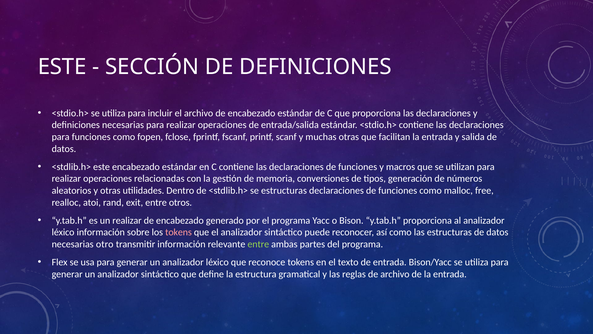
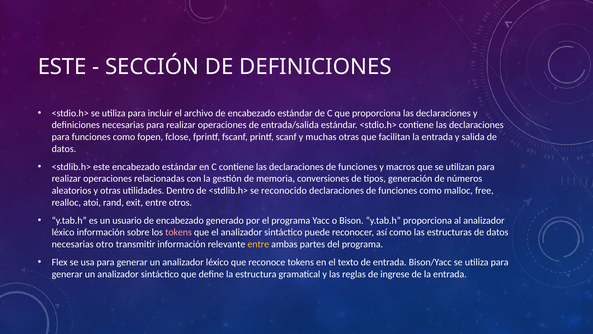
se estructuras: estructuras -> reconocido
un realizar: realizar -> usuario
entre at (258, 244) colour: light green -> yellow
de archivo: archivo -> ingrese
